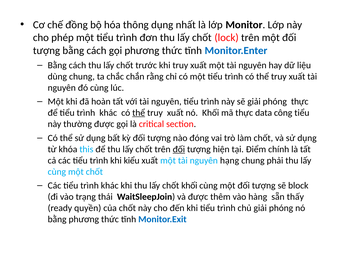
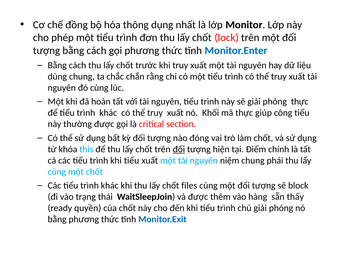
thể at (139, 113) underline: present -> none
data: data -> giúp
trình khi kiểu: kiểu -> tiểu
hạng: hạng -> niệm
chốt khối: khối -> files
